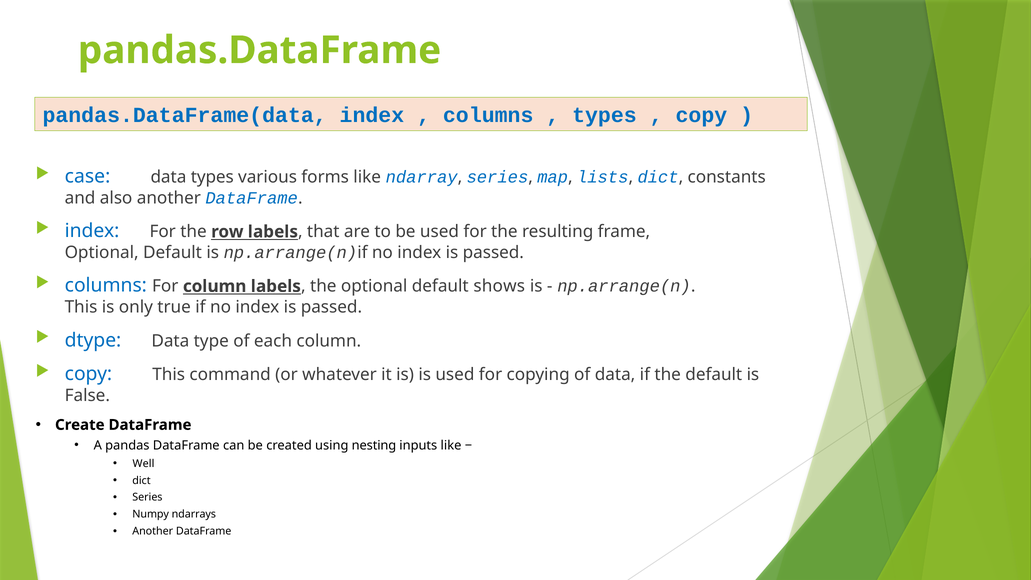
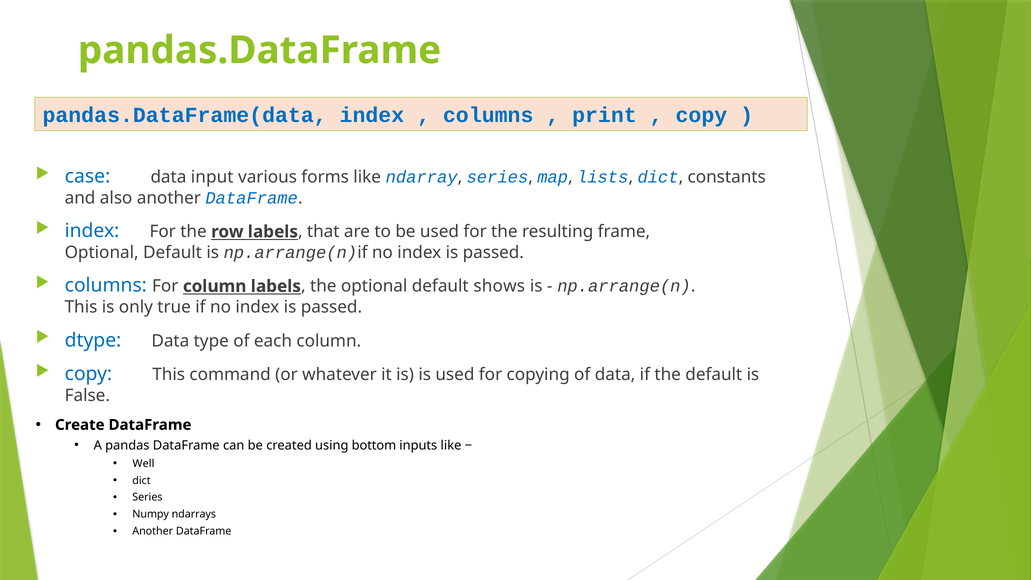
types at (604, 115): types -> print
data types: types -> input
nesting: nesting -> bottom
